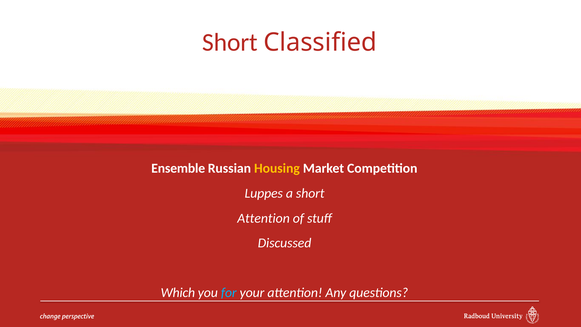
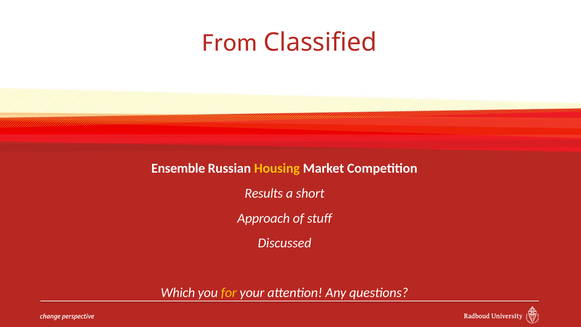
Short at (230, 42): Short -> From
Luppes: Luppes -> Results
Attention at (264, 218): Attention -> Approach
for colour: light blue -> yellow
